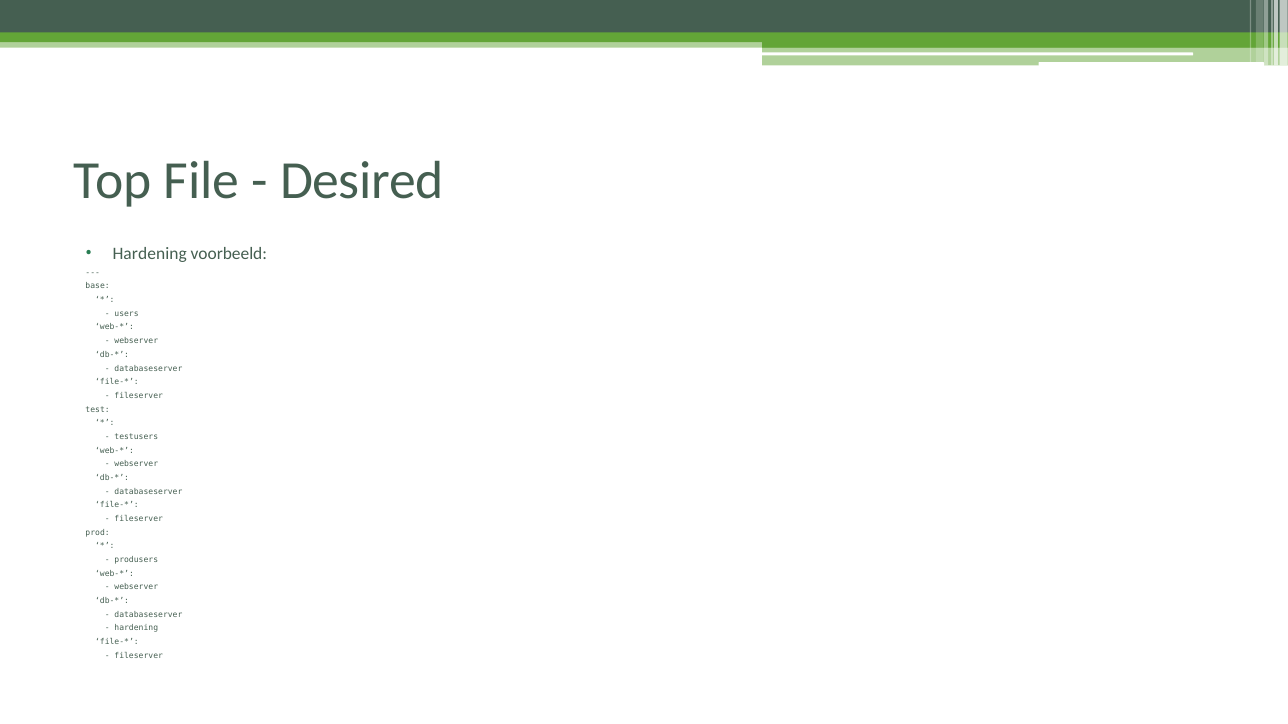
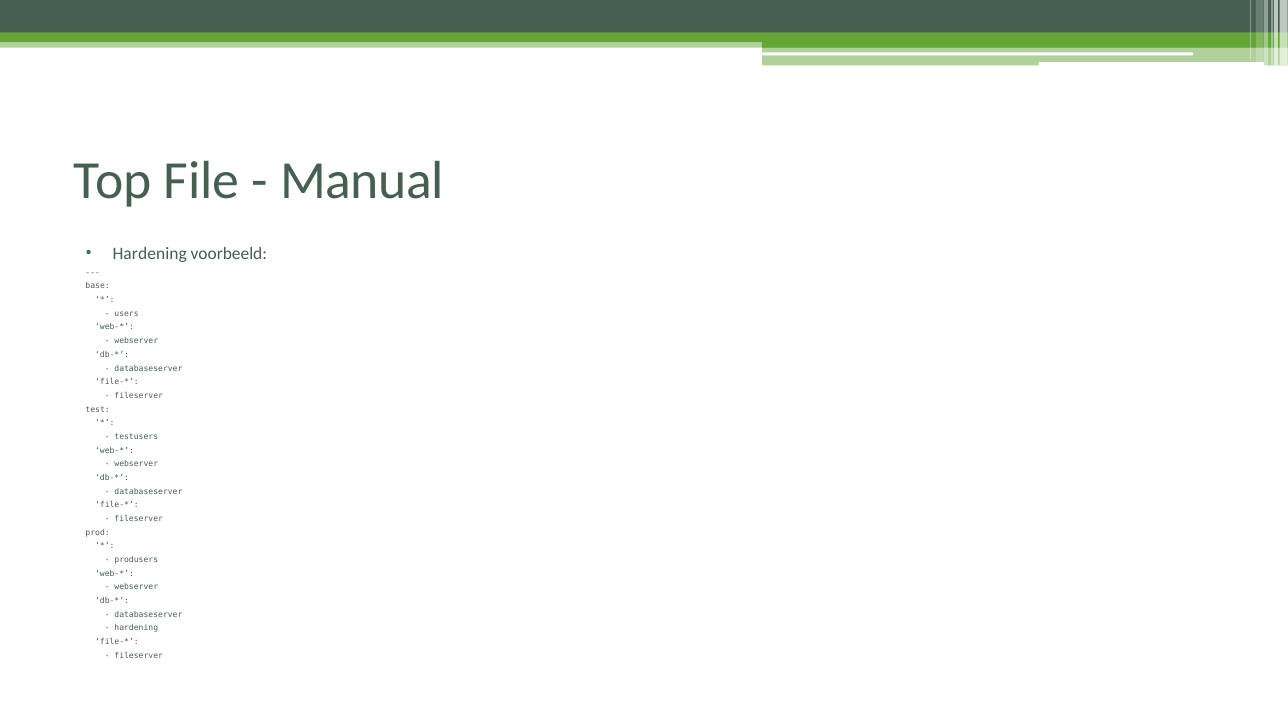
Desired: Desired -> Manual
